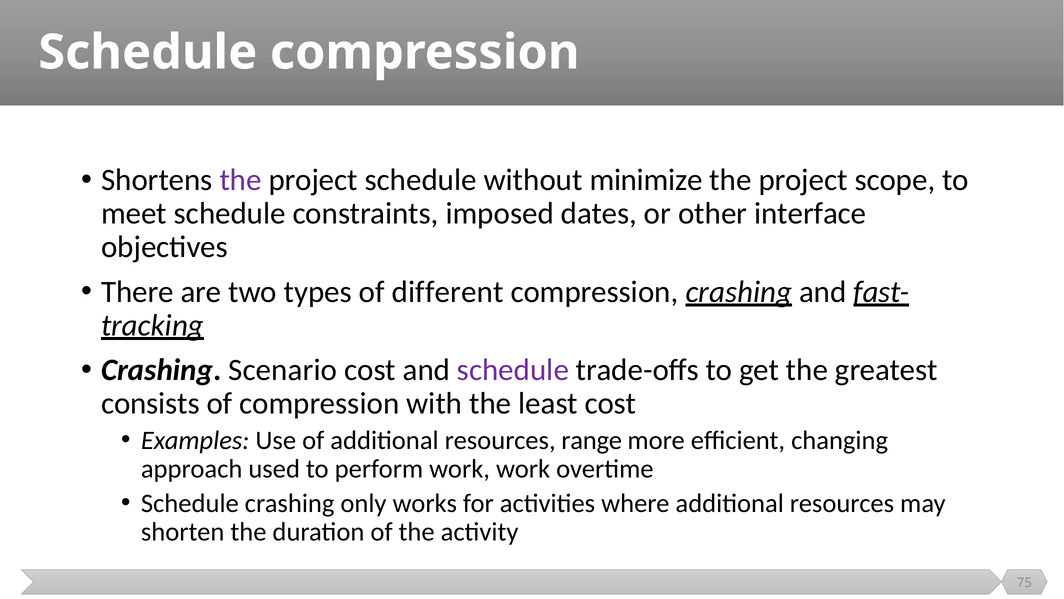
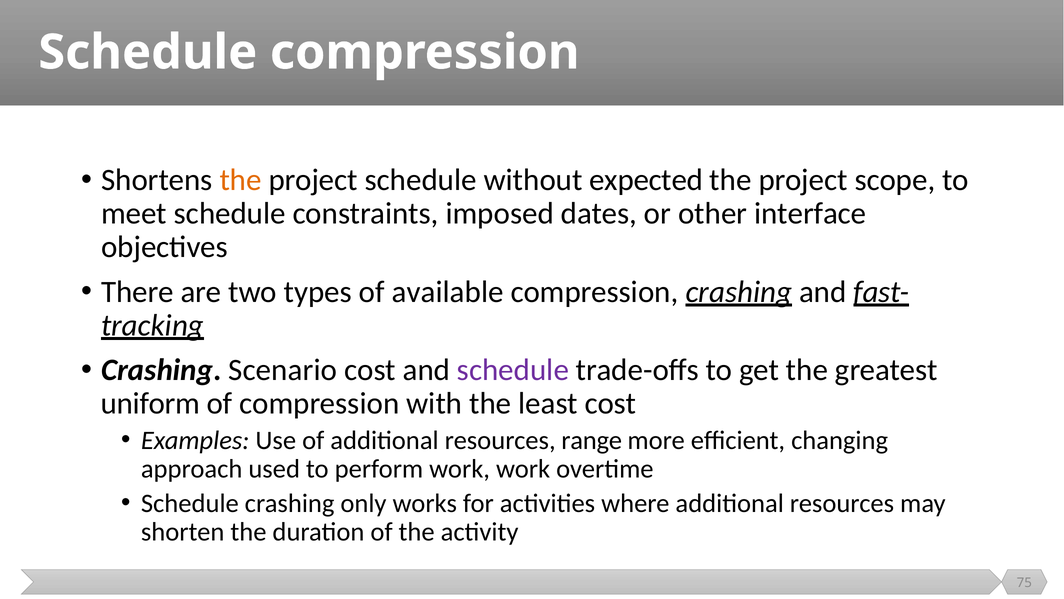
the at (241, 180) colour: purple -> orange
minimize: minimize -> expected
different: different -> available
consists: consists -> uniform
